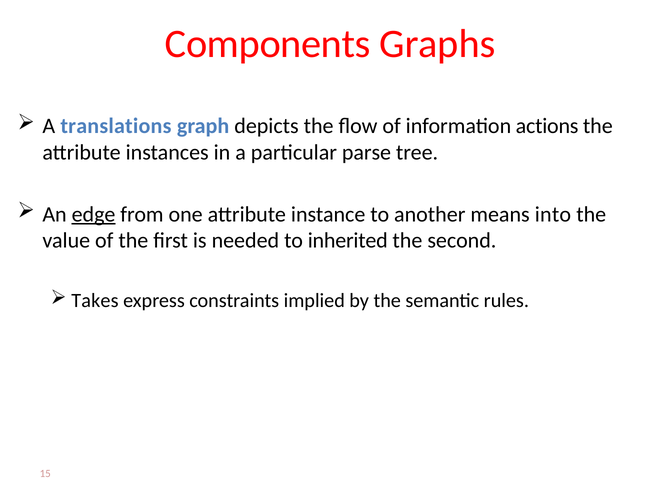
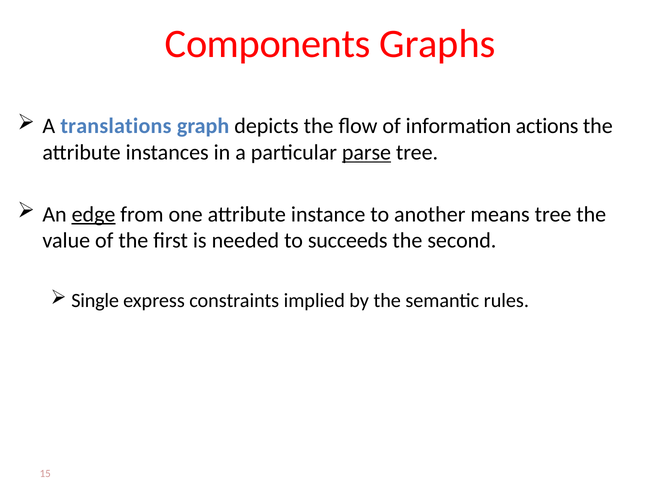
parse underline: none -> present
means into: into -> tree
inherited: inherited -> succeeds
Takes: Takes -> Single
